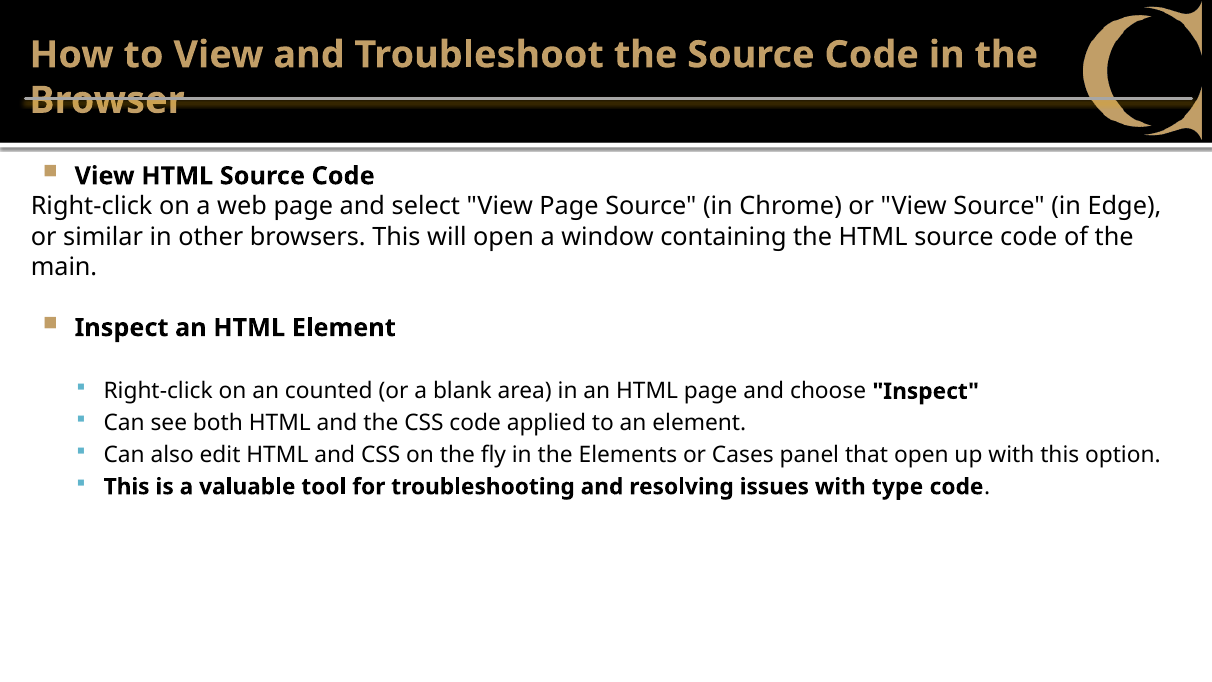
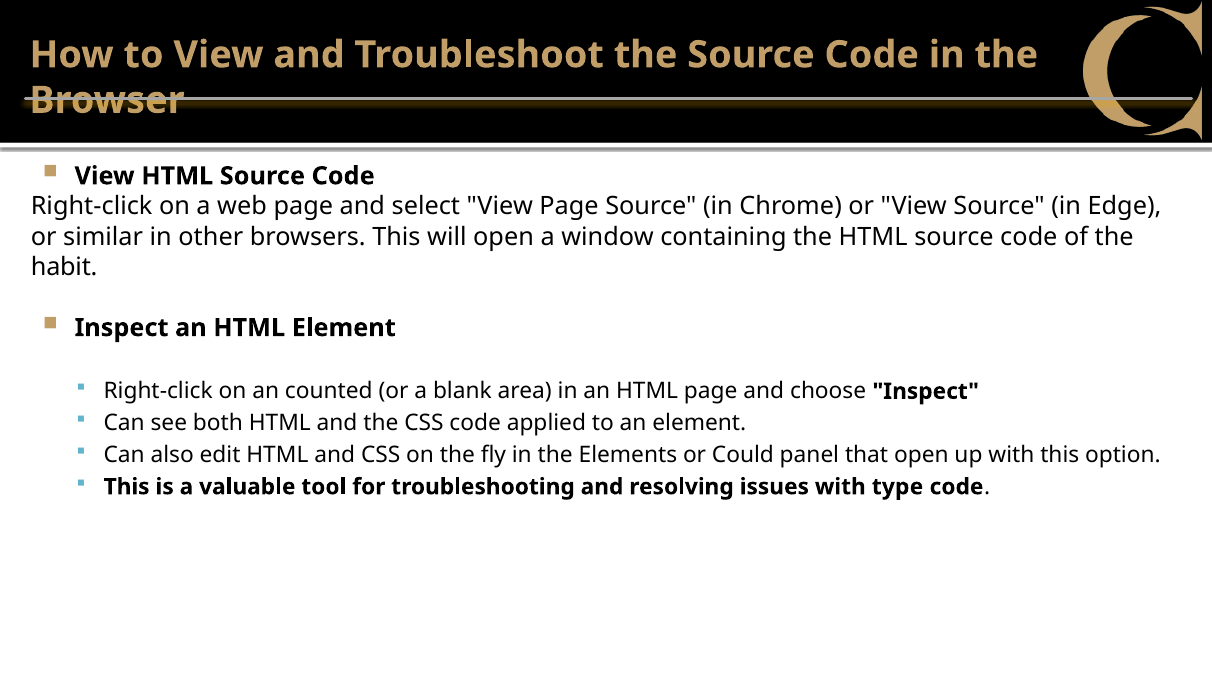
main: main -> habit
Cases: Cases -> Could
